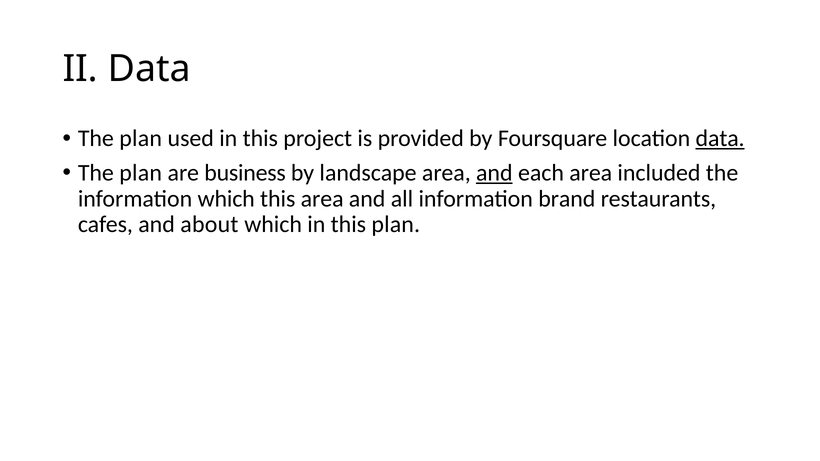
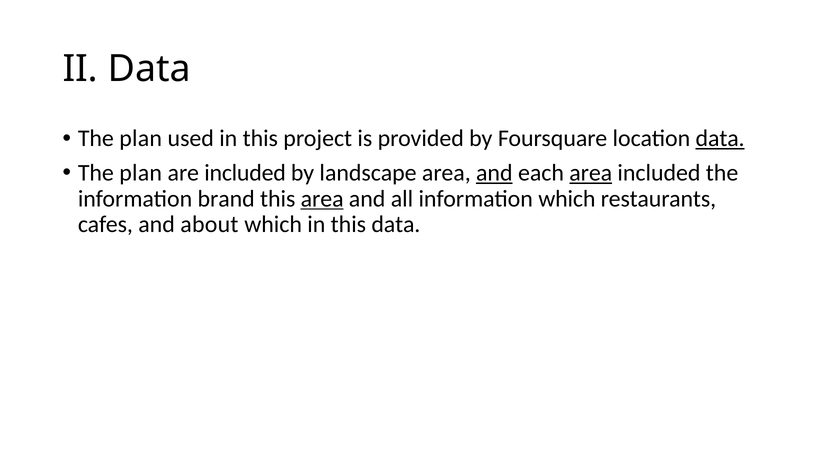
are business: business -> included
area at (591, 173) underline: none -> present
information which: which -> brand
area at (322, 199) underline: none -> present
information brand: brand -> which
this plan: plan -> data
